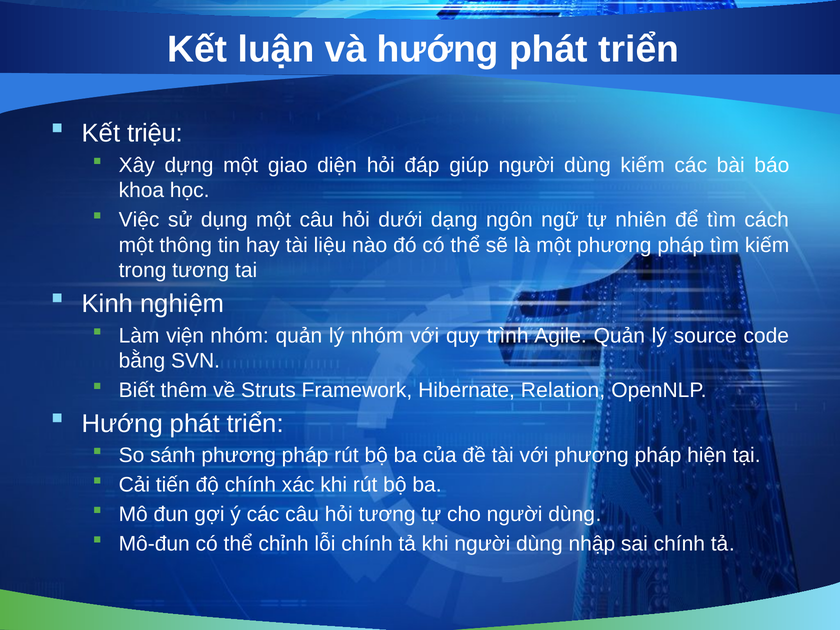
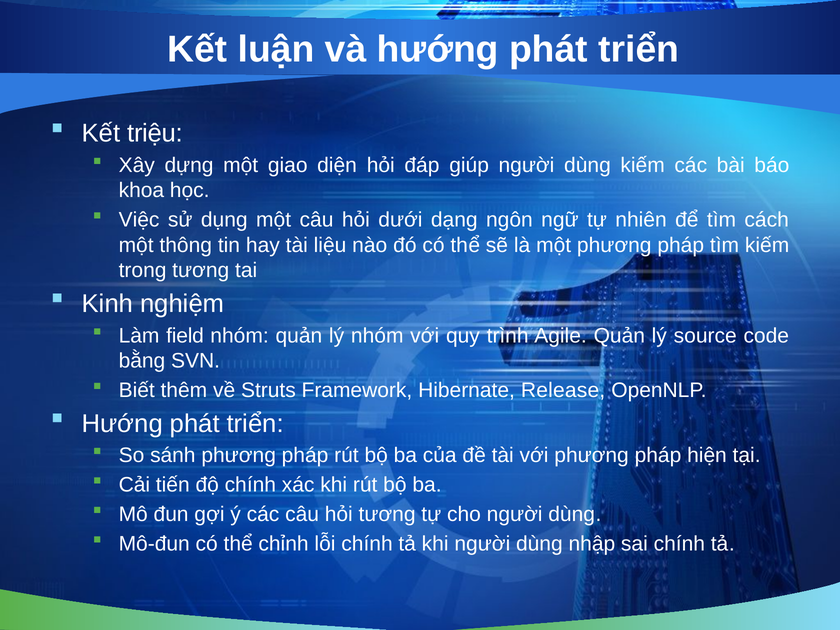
viện: viện -> field
Relation: Relation -> Release
